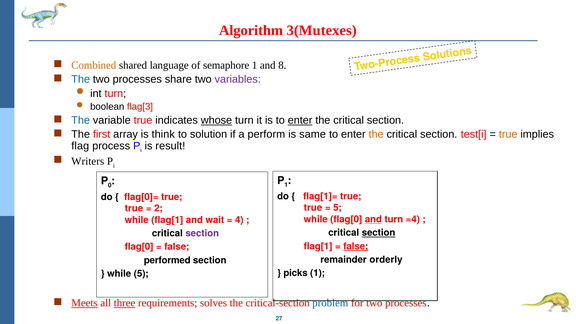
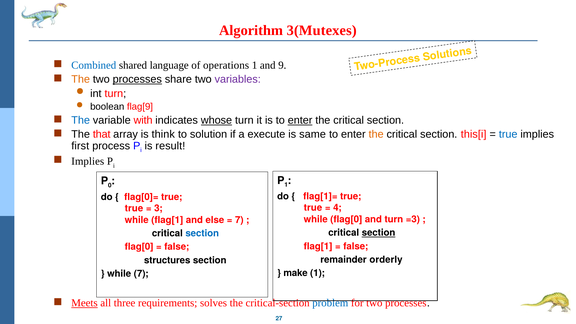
Combined colour: orange -> blue
semaphore: semaphore -> operations
8: 8 -> 9
The at (81, 79) colour: blue -> orange
processes at (137, 79) underline: none -> present
flag[3: flag[3 -> flag[9
variable true: true -> with
first: first -> that
perform: perform -> execute
test[i: test[i -> this[i
true at (508, 134) colour: orange -> blue
flag: flag -> first
Writers at (88, 161): Writers -> Implies
5 at (337, 208): 5 -> 4
2: 2 -> 3
and at (373, 219) underline: present -> none
=4: =4 -> =3
wait: wait -> else
4 at (239, 220): 4 -> 7
section at (202, 233) colour: purple -> blue
false at (356, 246) underline: present -> none
performed: performed -> structures
picks: picks -> make
while 5: 5 -> 7
three underline: present -> none
